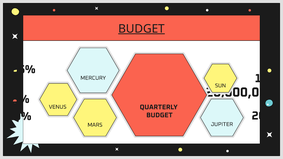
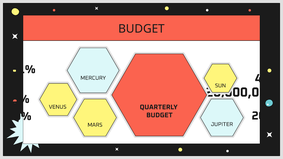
BUDGET at (141, 29) underline: present -> none
25%: 25% -> 51%
15% at (267, 78): 15% -> 47%
